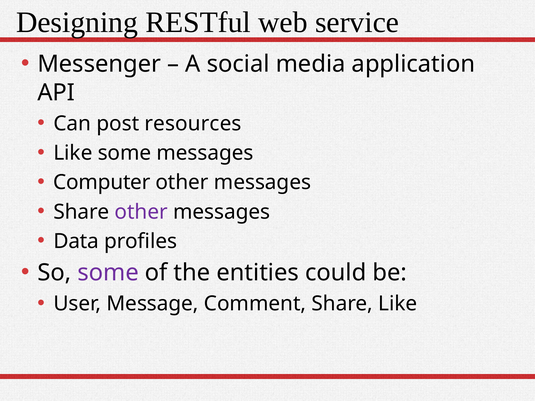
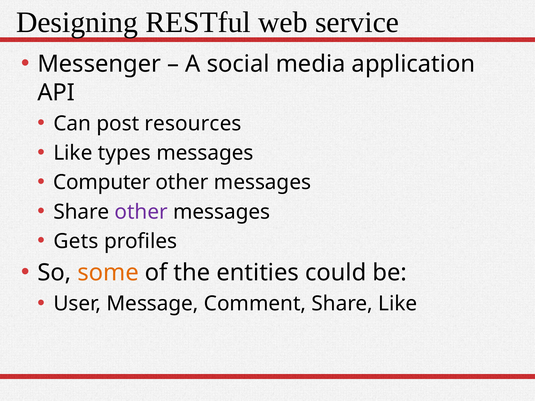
Like some: some -> types
Data: Data -> Gets
some at (108, 273) colour: purple -> orange
